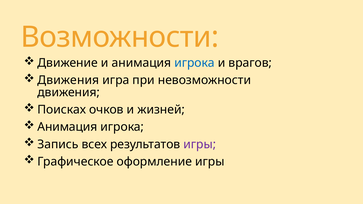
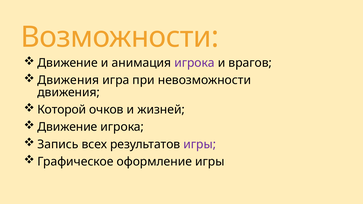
игрока at (195, 63) colour: blue -> purple
Поисках: Поисках -> Которой
Анимация at (67, 127): Анимация -> Движение
